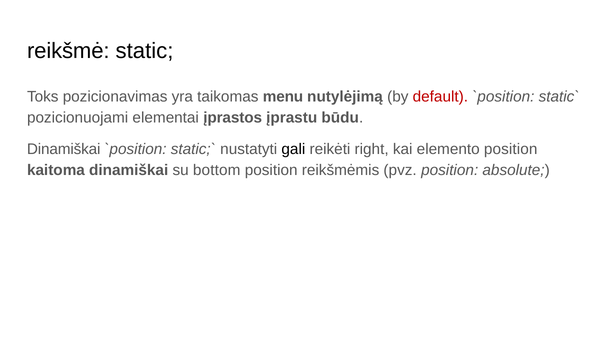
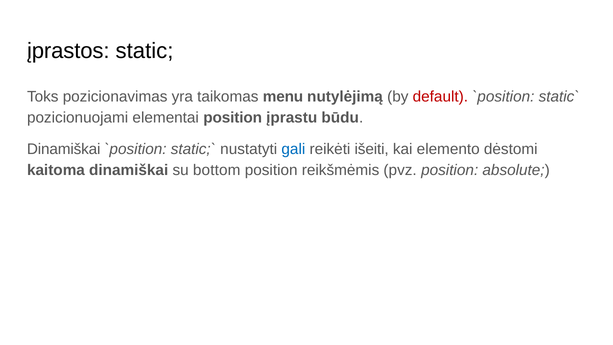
reikšmė: reikšmė -> įprastos
elementai įprastos: įprastos -> position
gali colour: black -> blue
right: right -> išeiti
elemento position: position -> dėstomi
